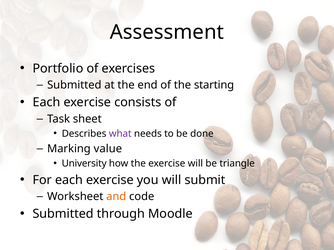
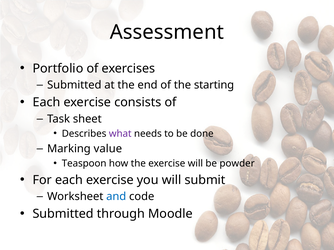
University: University -> Teaspoon
triangle: triangle -> powder
and colour: orange -> blue
